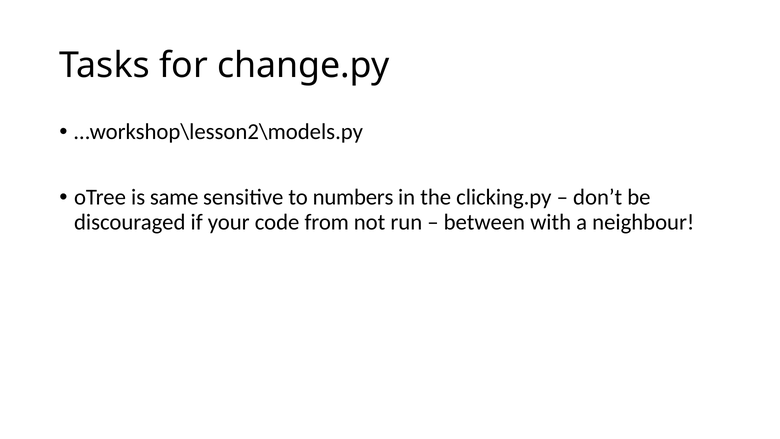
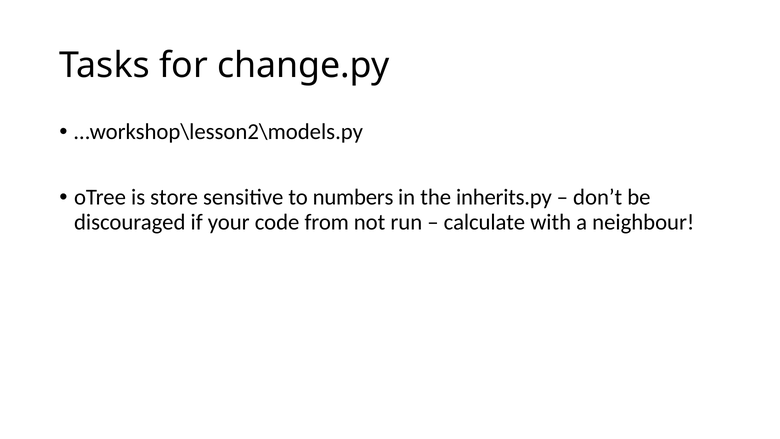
same: same -> store
clicking.py: clicking.py -> inherits.py
between: between -> calculate
